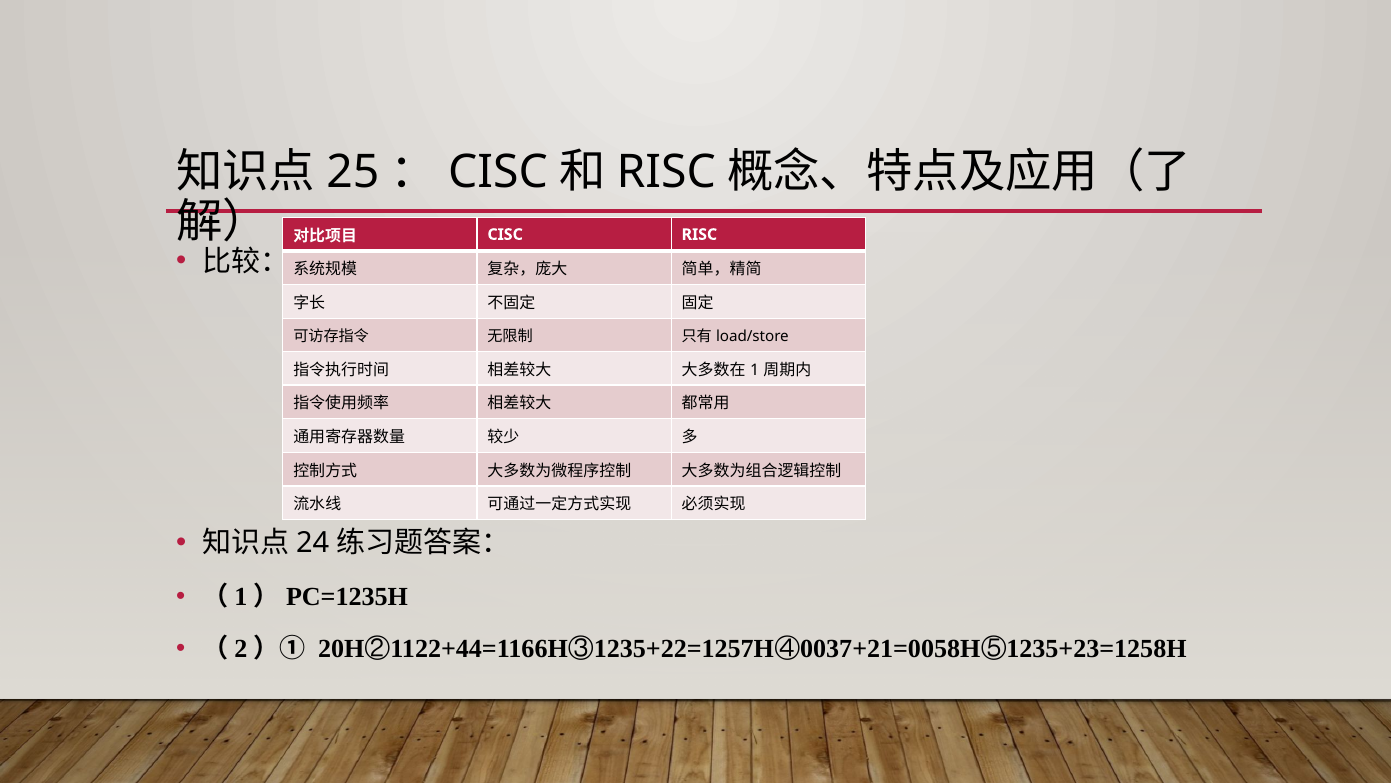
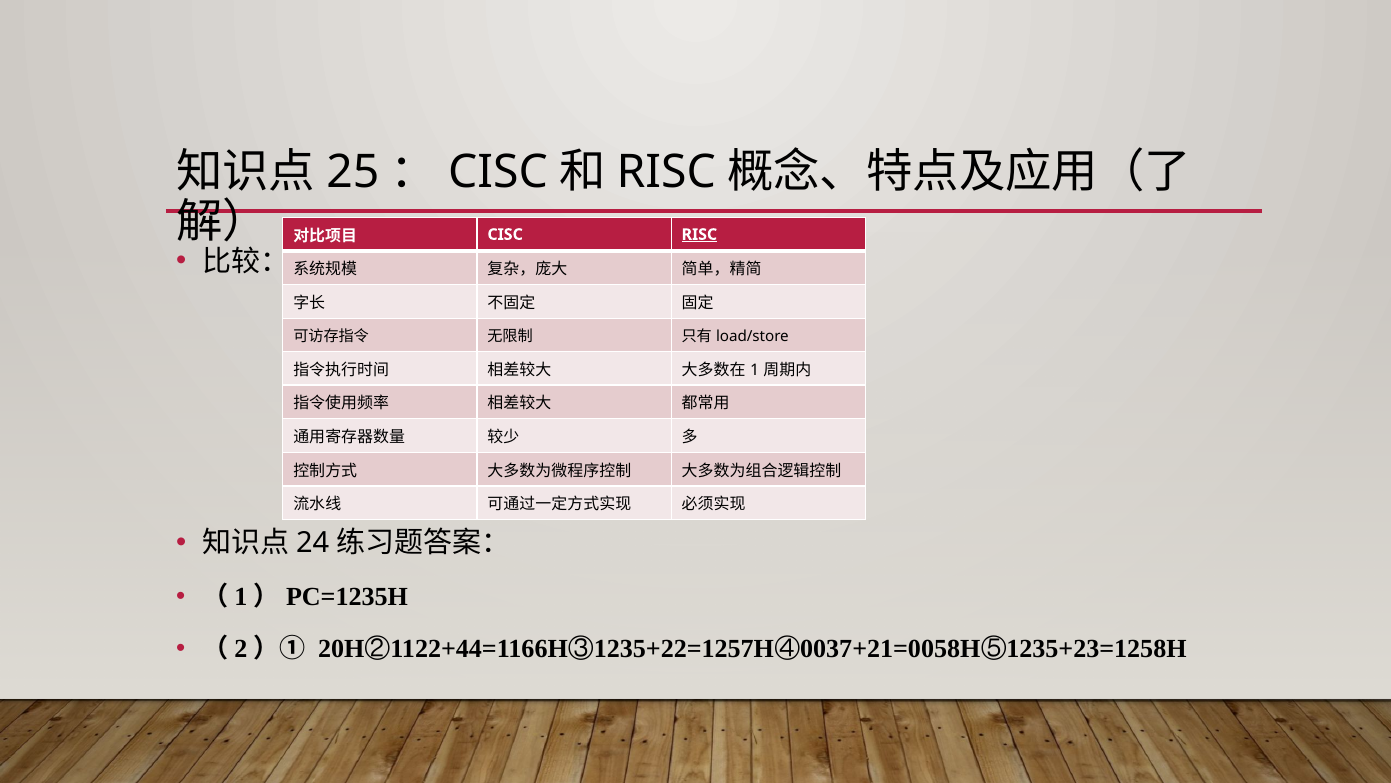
RISC at (699, 234) underline: none -> present
